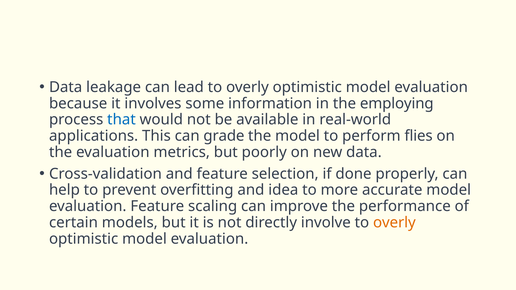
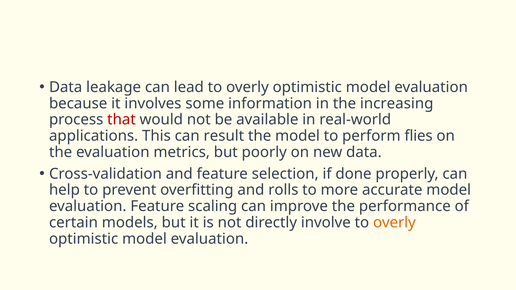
employing: employing -> increasing
that colour: blue -> red
grade: grade -> result
idea: idea -> rolls
